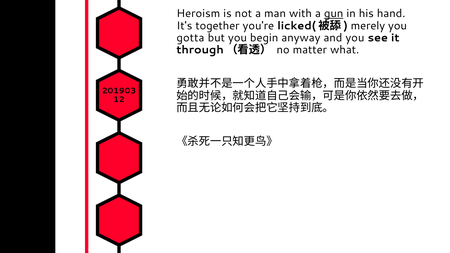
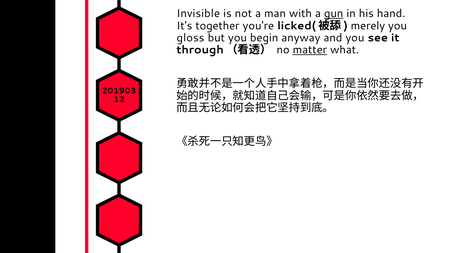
Heroism: Heroism -> Invisible
gotta: gotta -> gloss
matter underline: none -> present
